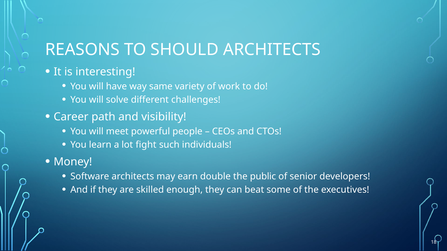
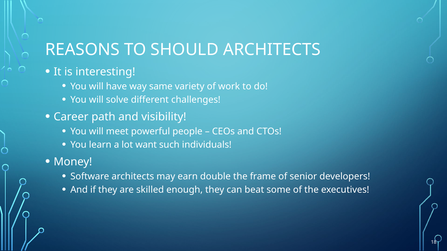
fight: fight -> want
public: public -> frame
